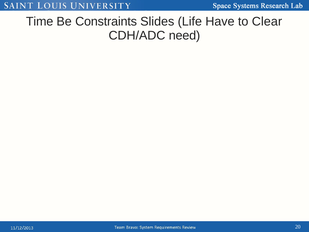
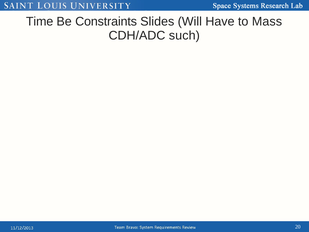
Life: Life -> Will
Clear: Clear -> Mass
need: need -> such
